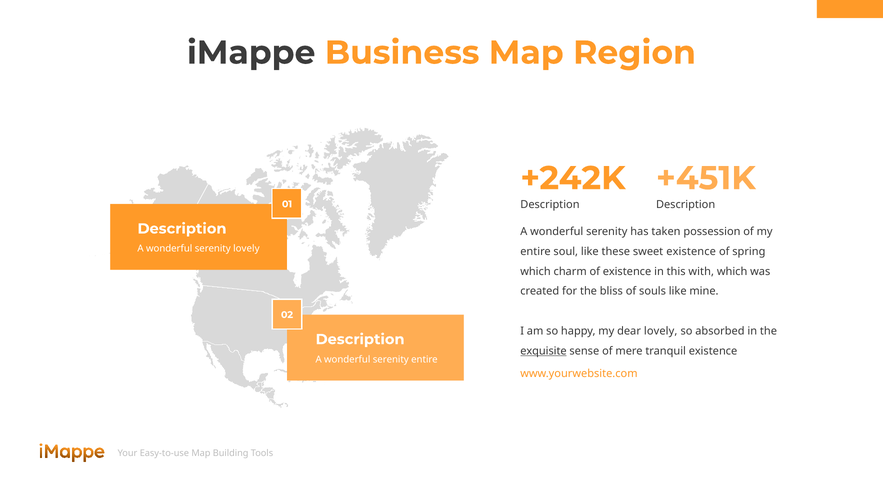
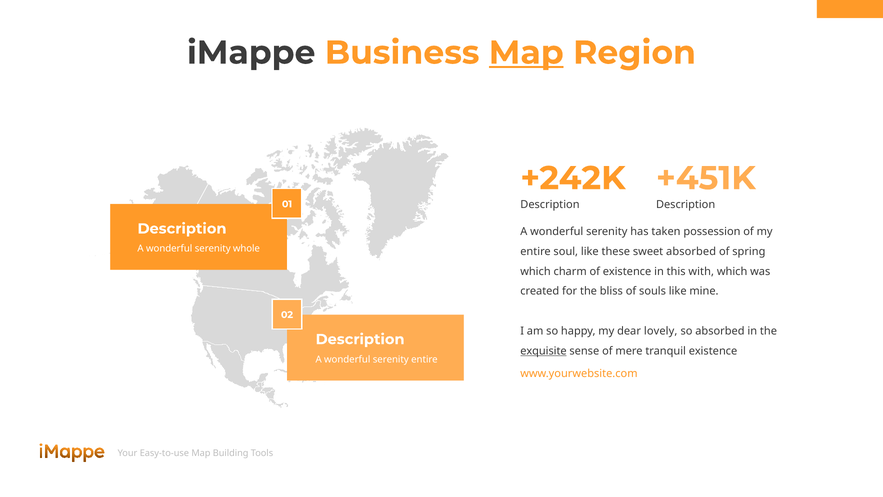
Map at (526, 53) underline: none -> present
serenity lovely: lovely -> whole
sweet existence: existence -> absorbed
